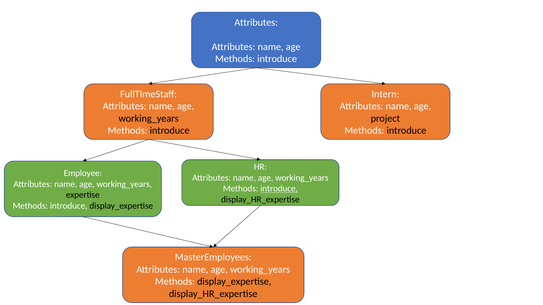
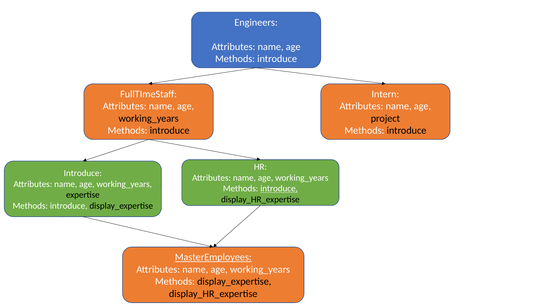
Attributes at (256, 22): Attributes -> Engineers
Employee at (83, 173): Employee -> Introduce
MasterEmployees underline: none -> present
